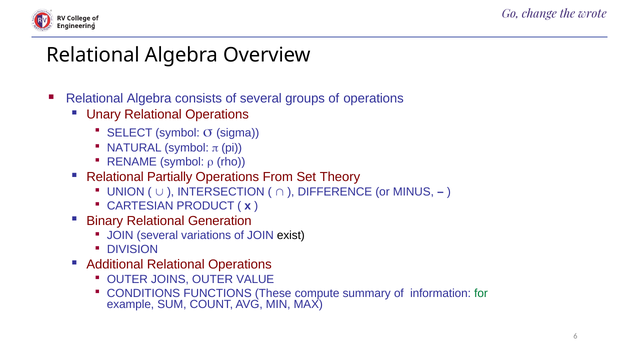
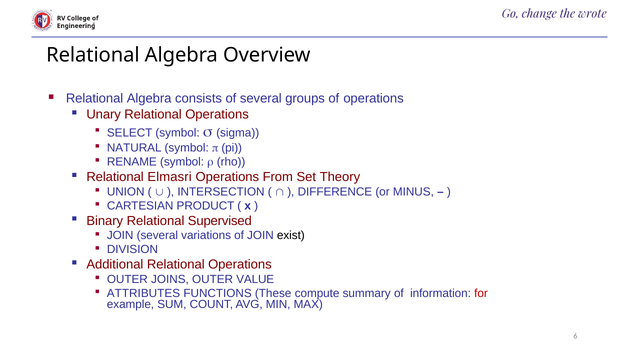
Partially: Partially -> Elmasri
Generation: Generation -> Supervised
CONDITIONS: CONDITIONS -> ATTRIBUTES
for colour: green -> red
